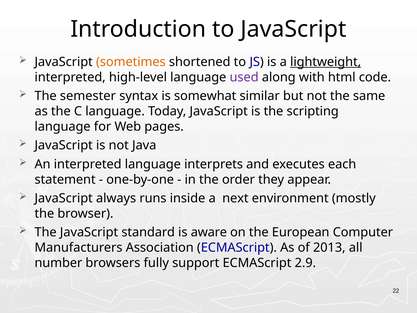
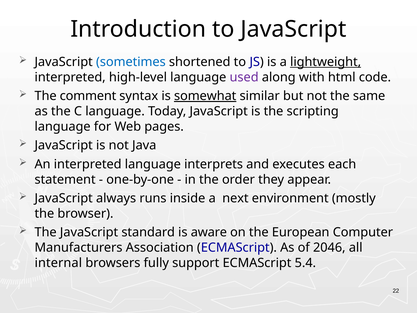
sometimes colour: orange -> blue
semester: semester -> comment
somewhat underline: none -> present
2013: 2013 -> 2046
number: number -> internal
2.9: 2.9 -> 5.4
